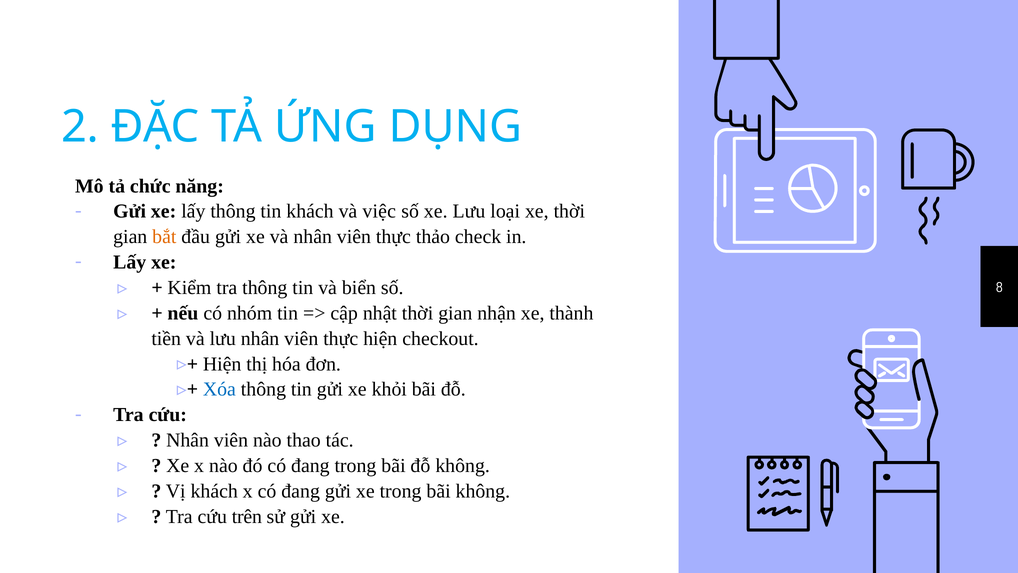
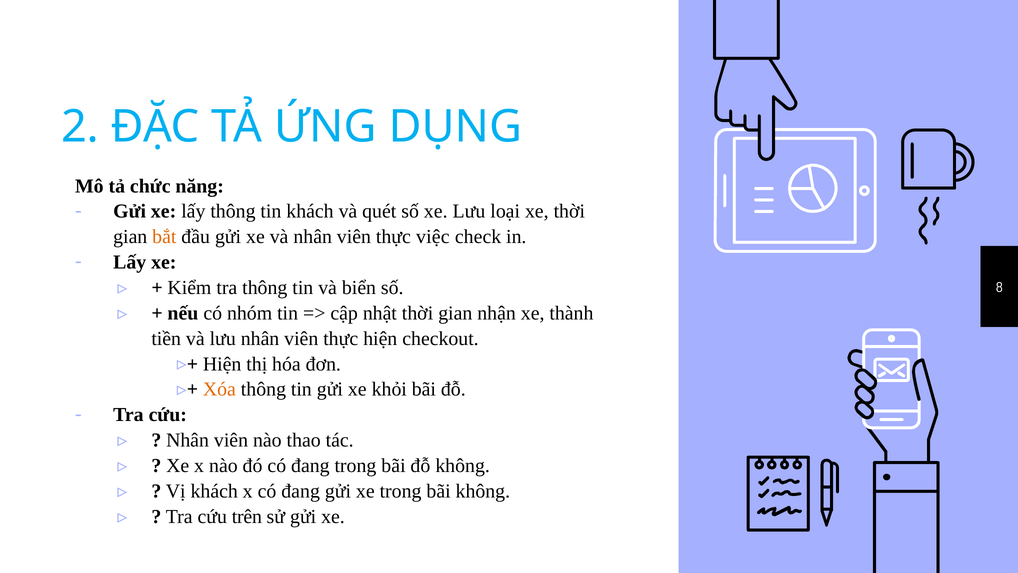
việc: việc -> quét
thảo: thảo -> việc
Xóa colour: blue -> orange
